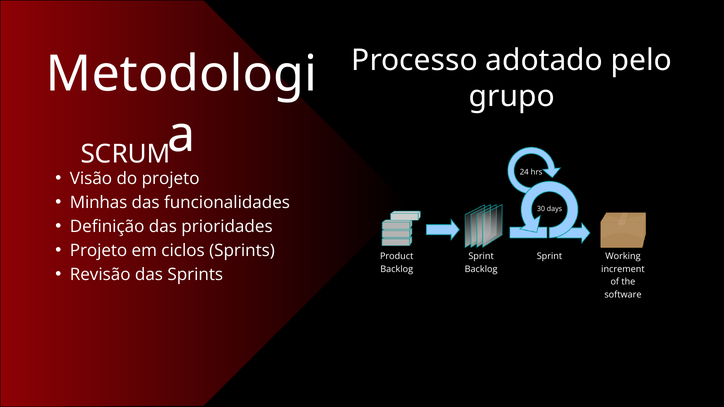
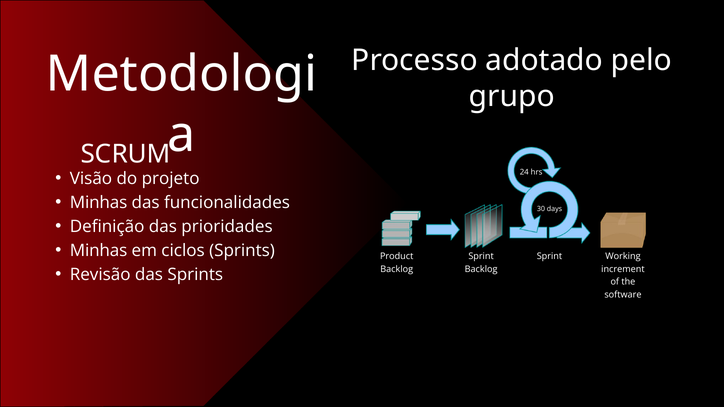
Projeto at (98, 251): Projeto -> Minhas
